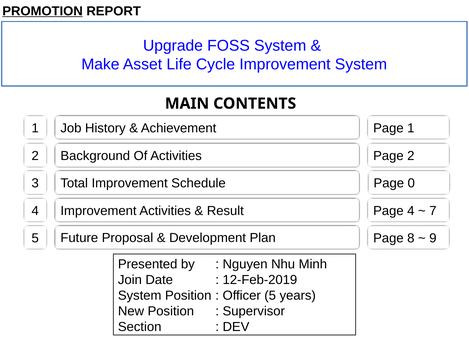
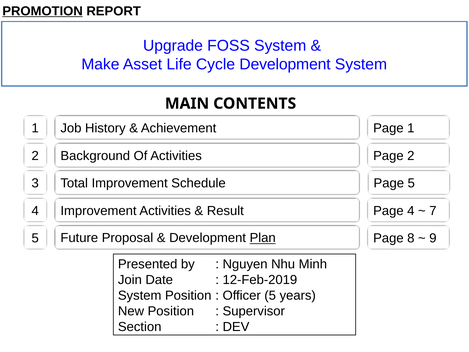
Cycle Improvement: Improvement -> Development
Page 0: 0 -> 5
Plan underline: none -> present
